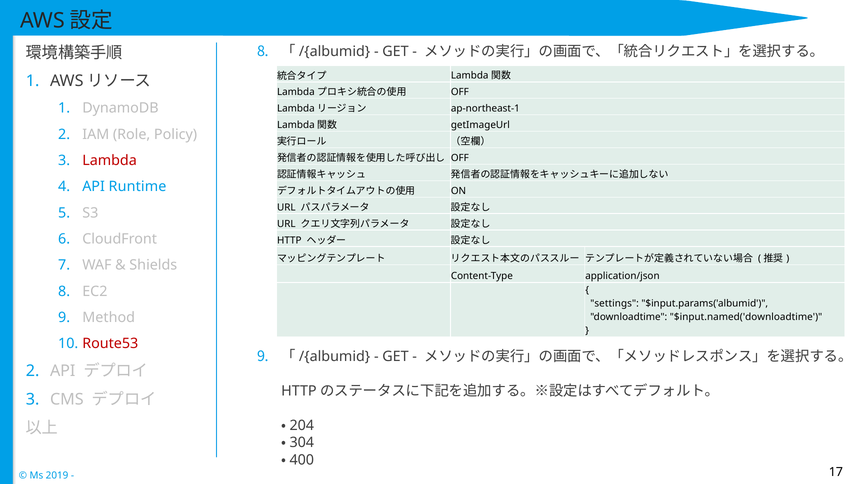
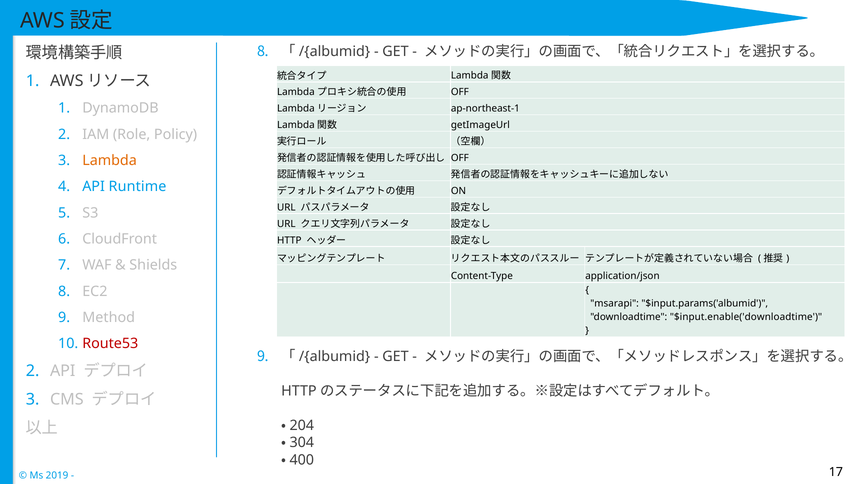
Lambda at (110, 161) colour: red -> orange
settings: settings -> msarapi
$input.named('downloadtime: $input.named('downloadtime -> $input.enable('downloadtime
